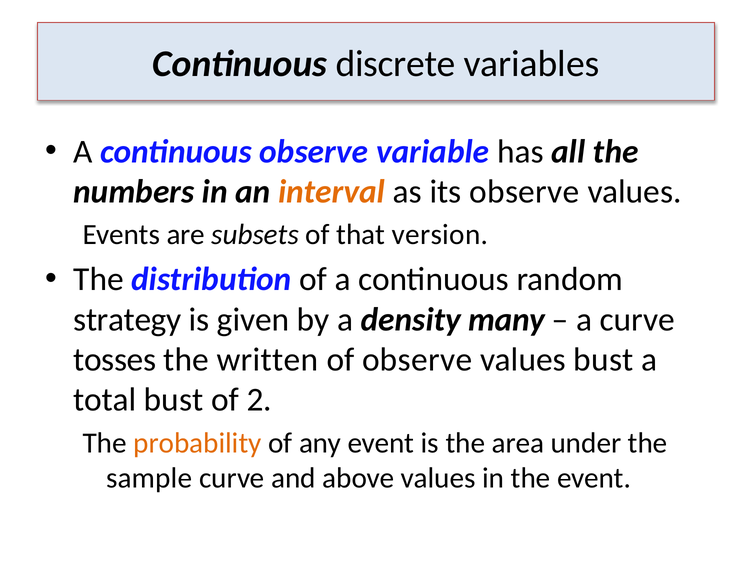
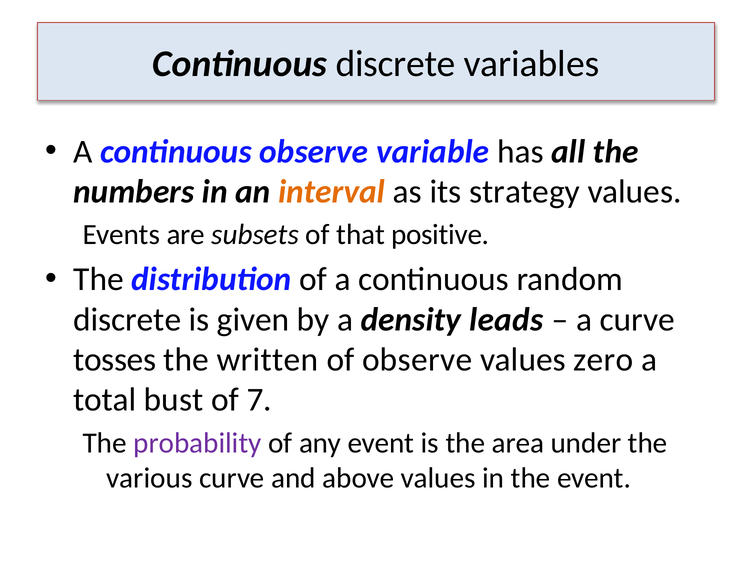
its observe: observe -> strategy
version: version -> positive
strategy at (127, 319): strategy -> discrete
many: many -> leads
values bust: bust -> zero
2: 2 -> 7
probability colour: orange -> purple
sample: sample -> various
